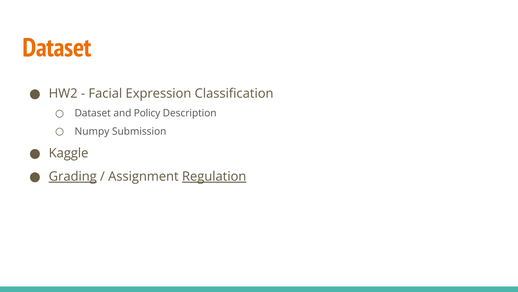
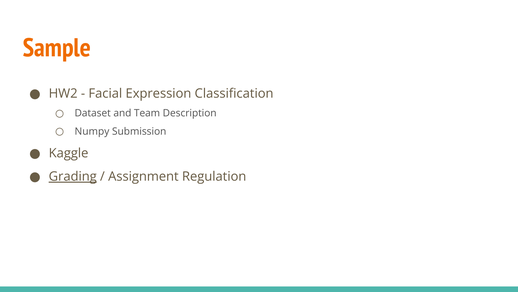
Dataset at (57, 48): Dataset -> Sample
Policy: Policy -> Team
Regulation underline: present -> none
